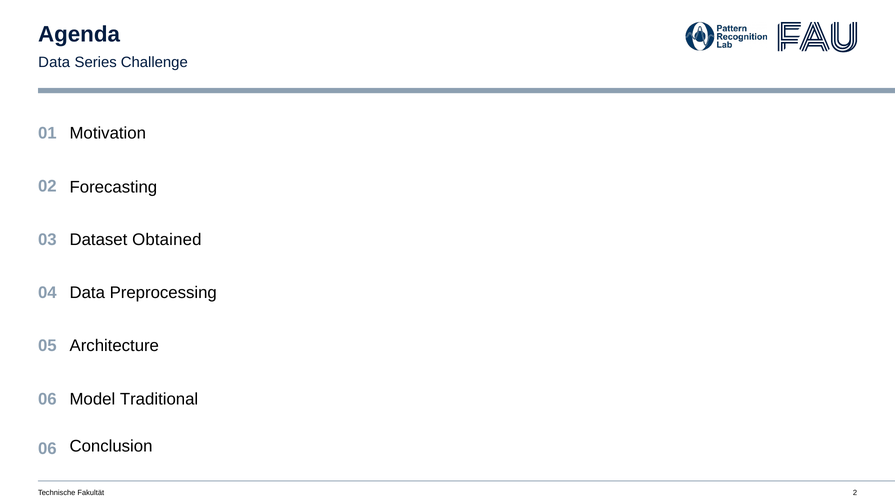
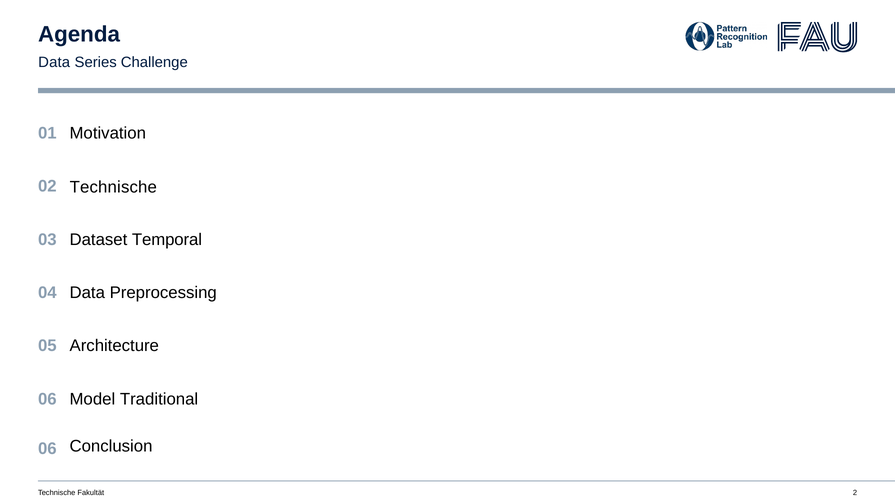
Forecasting at (113, 187): Forecasting -> Technische
Obtained: Obtained -> Temporal
